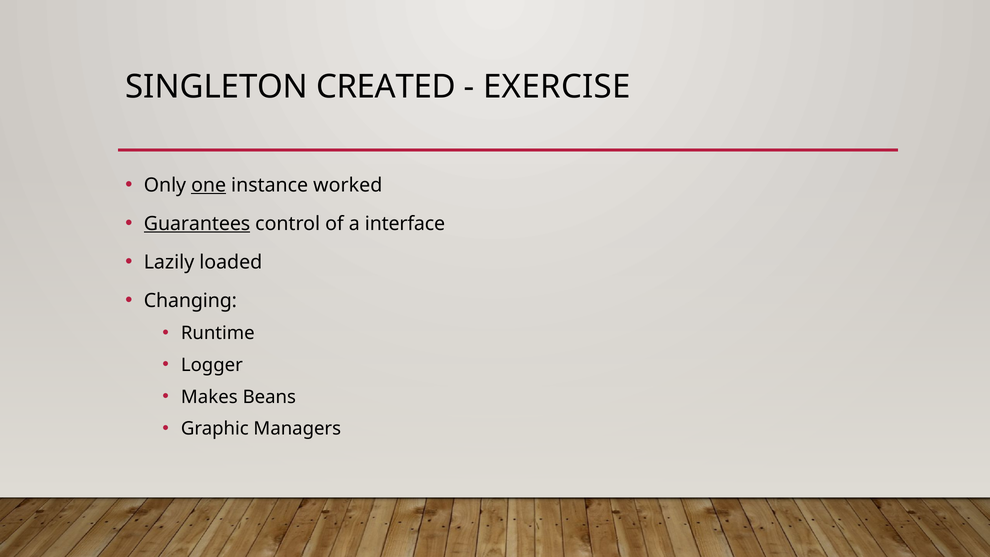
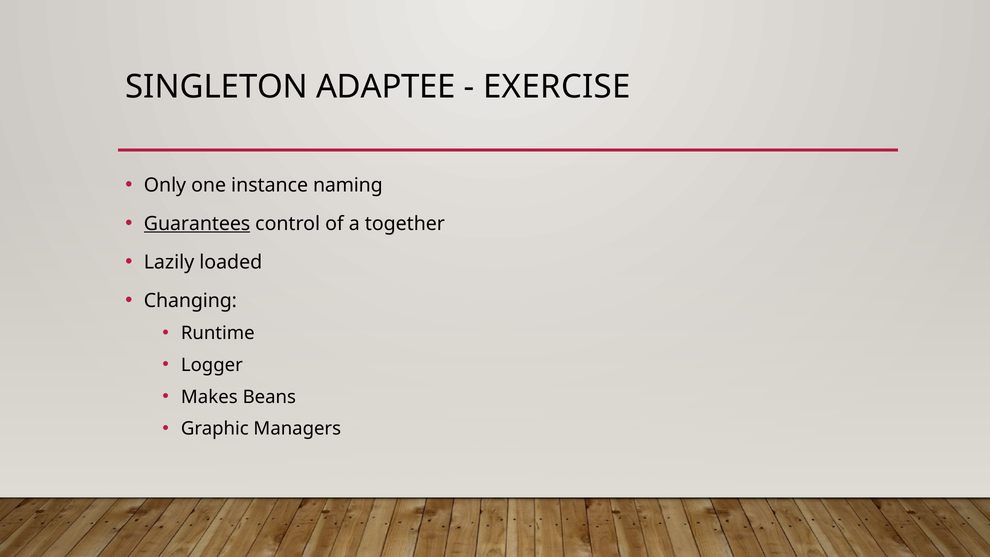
CREATED: CREATED -> ADAPTEE
one underline: present -> none
worked: worked -> naming
interface: interface -> together
